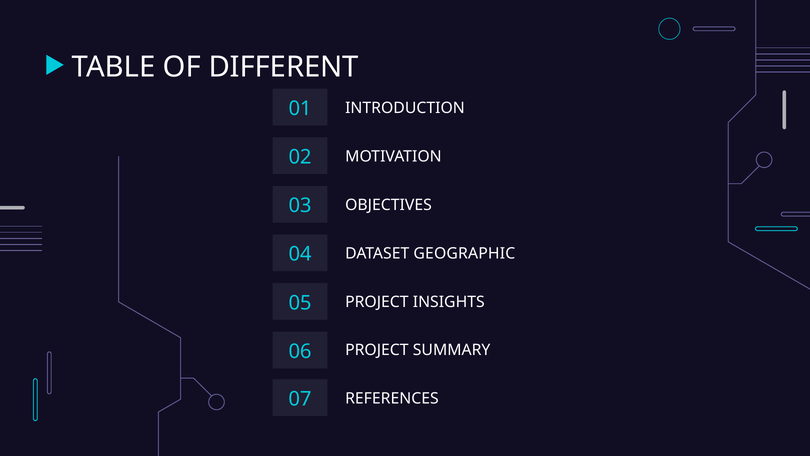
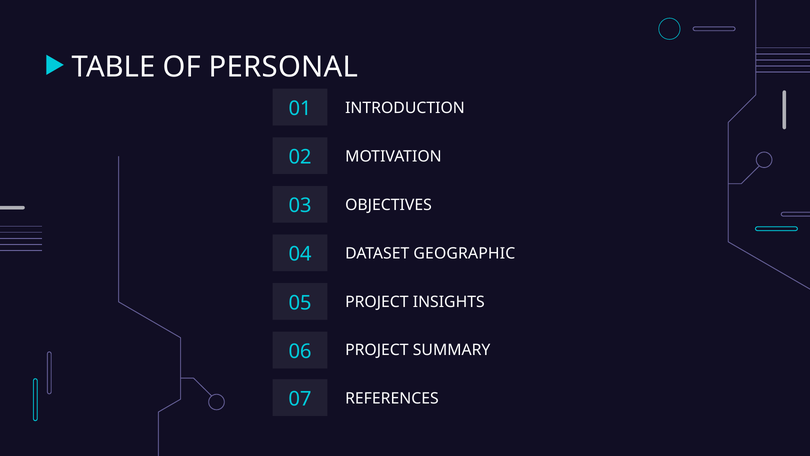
DIFFERENT: DIFFERENT -> PERSONAL
